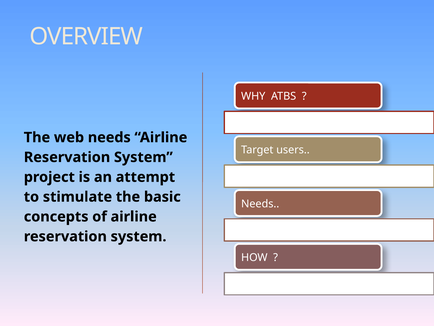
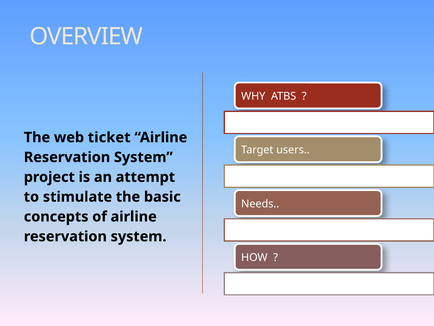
web needs: needs -> ticket
